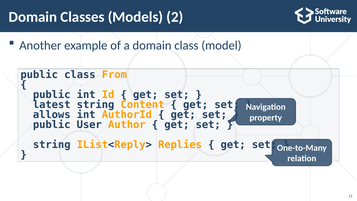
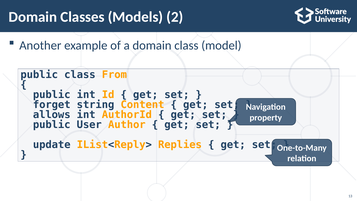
latest: latest -> forget
string at (52, 145): string -> update
